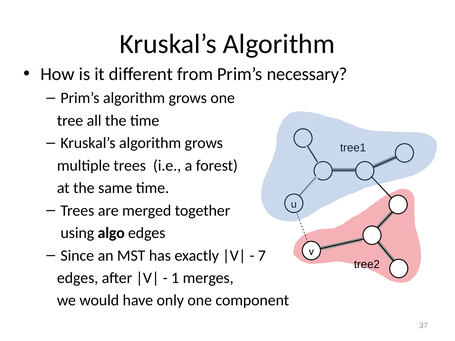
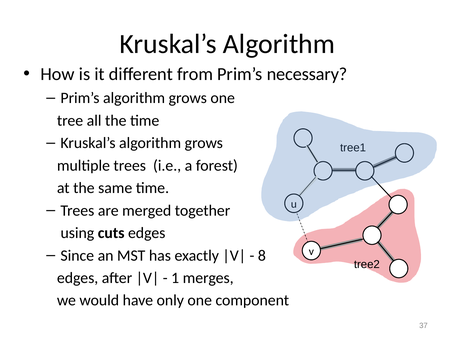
algo: algo -> cuts
7: 7 -> 8
